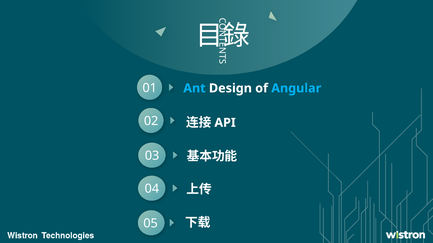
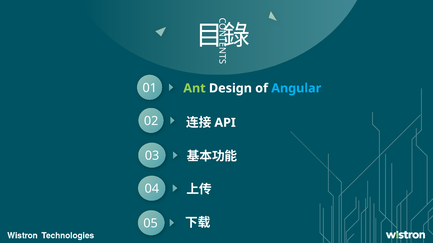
Ant colour: light blue -> light green
